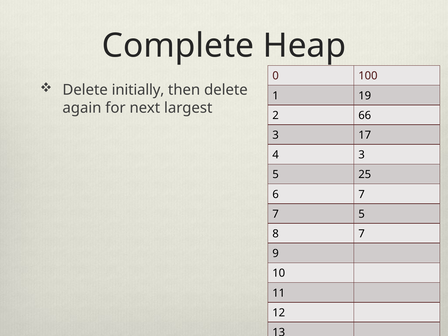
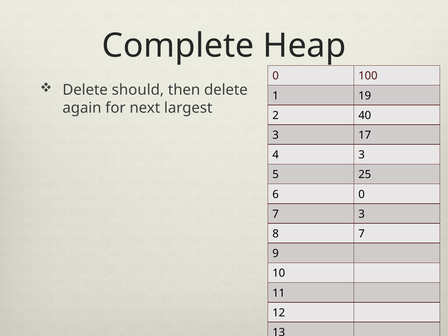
initially: initially -> should
66: 66 -> 40
6 7: 7 -> 0
7 5: 5 -> 3
